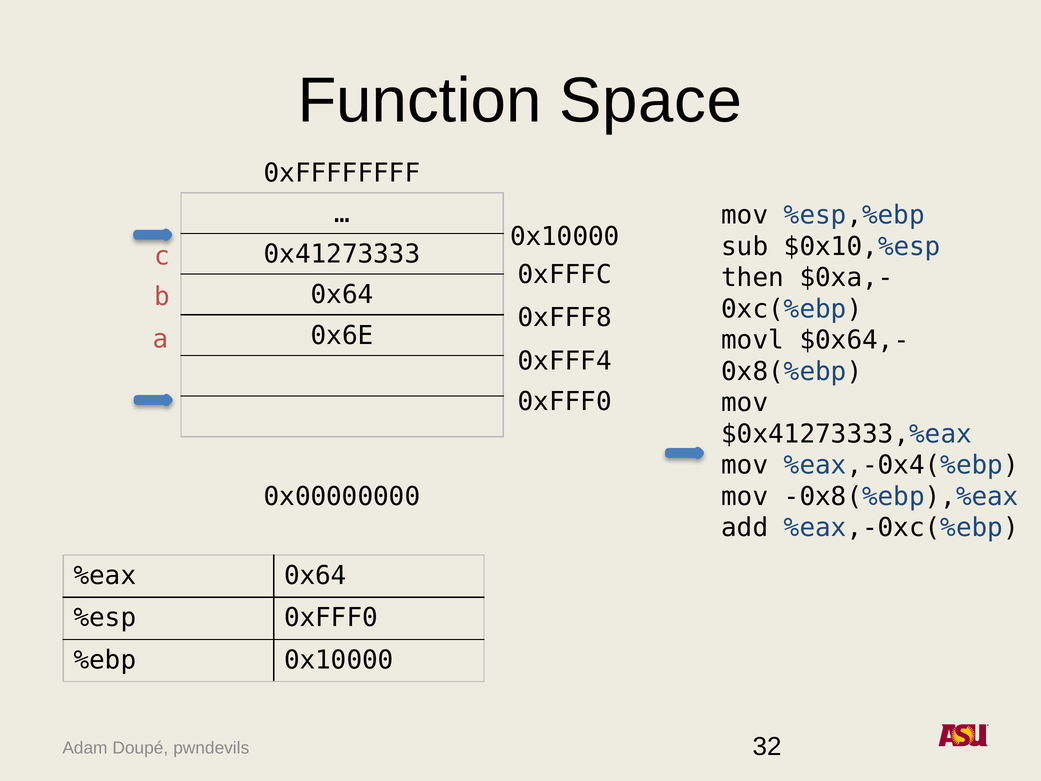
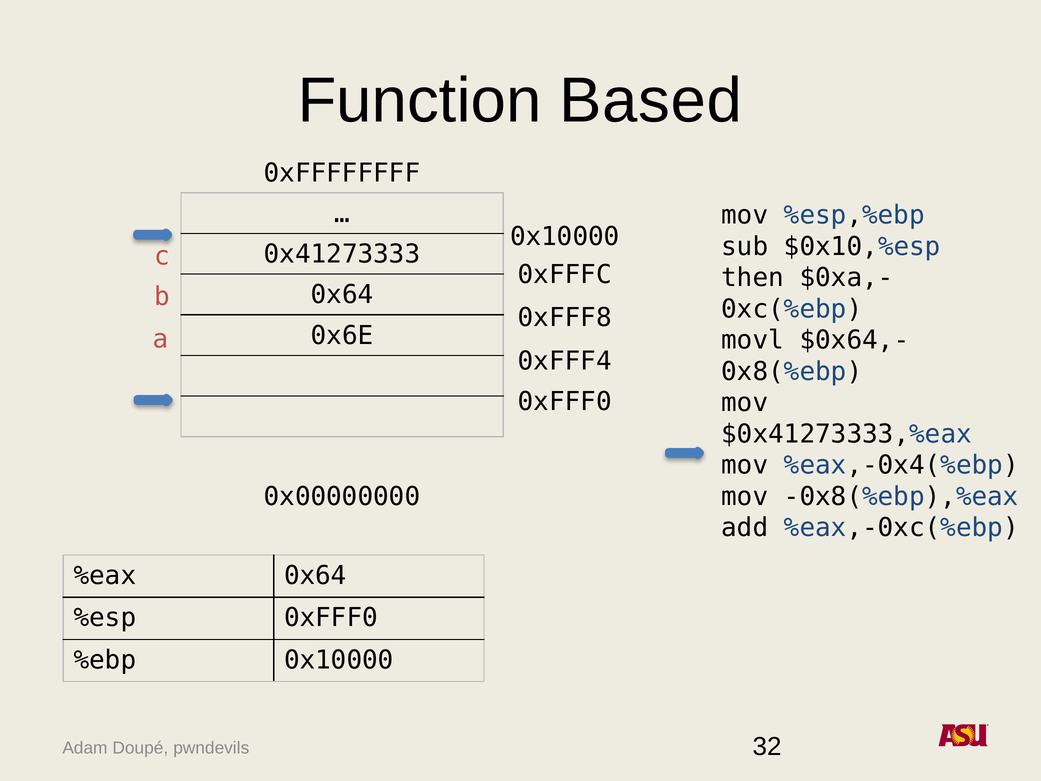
Space: Space -> Based
